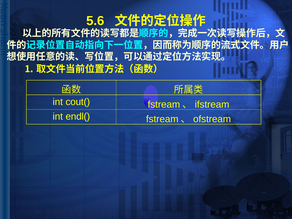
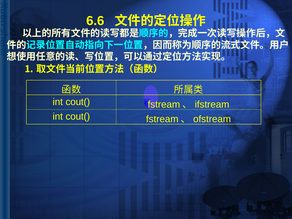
5.6: 5.6 -> 6.6
endl( at (78, 117): endl( -> cout(
